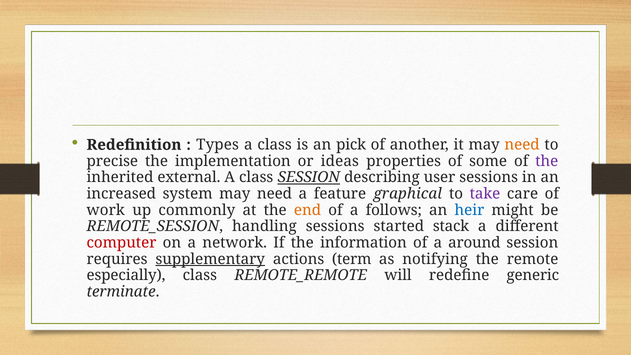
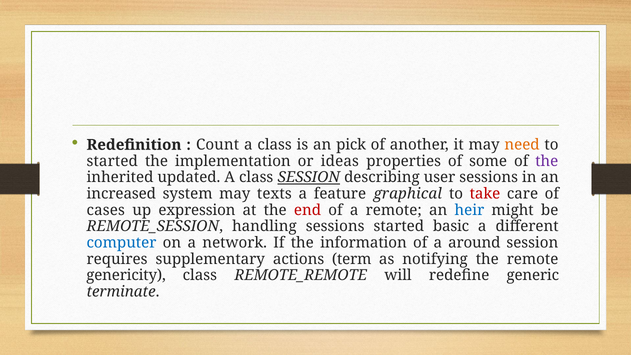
Types: Types -> Count
precise at (112, 161): precise -> started
external: external -> updated
system may need: need -> texts
take colour: purple -> red
work: work -> cases
commonly: commonly -> expression
end colour: orange -> red
a follows: follows -> remote
stack: stack -> basic
computer colour: red -> blue
supplementary underline: present -> none
especially: especially -> genericity
